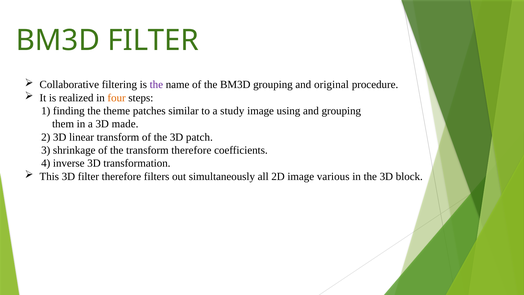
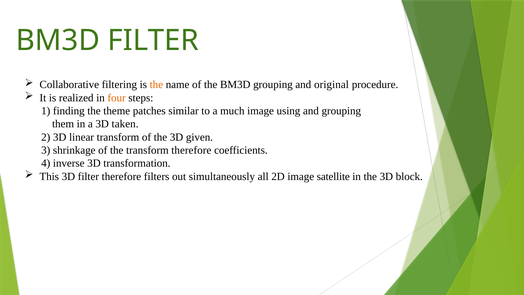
the at (156, 85) colour: purple -> orange
study: study -> much
made: made -> taken
patch: patch -> given
various: various -> satellite
